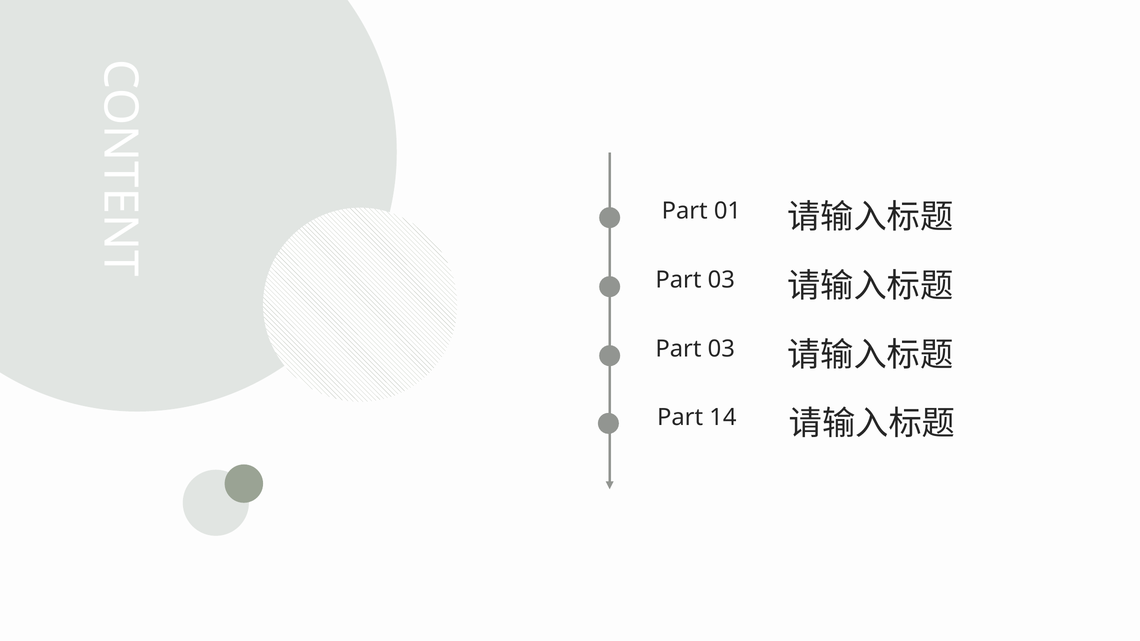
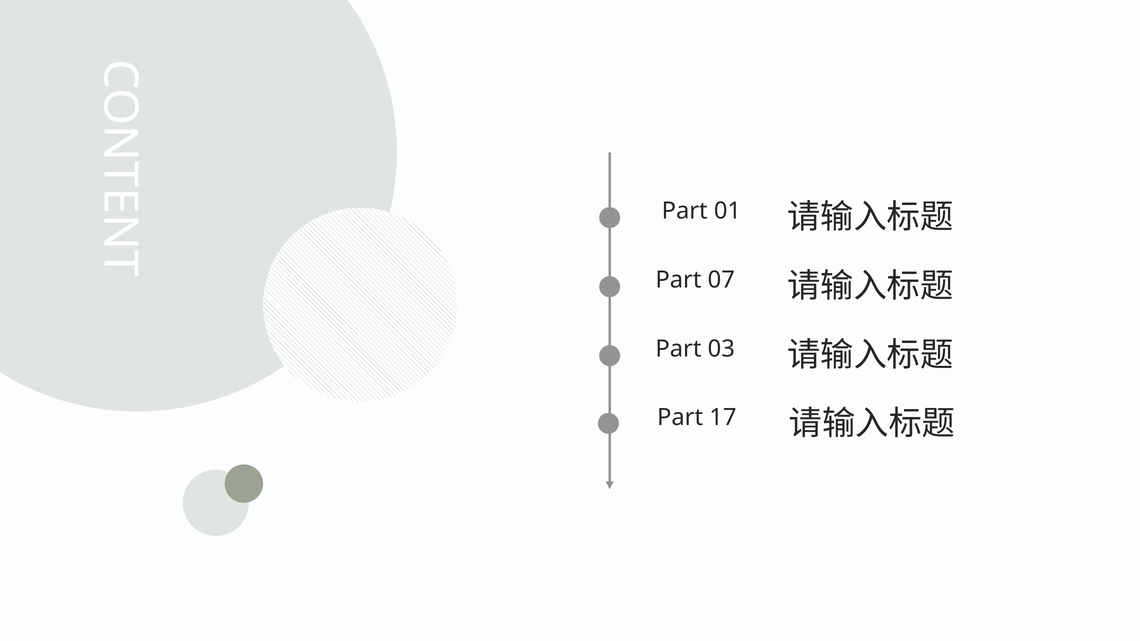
03 at (721, 280): 03 -> 07
14: 14 -> 17
